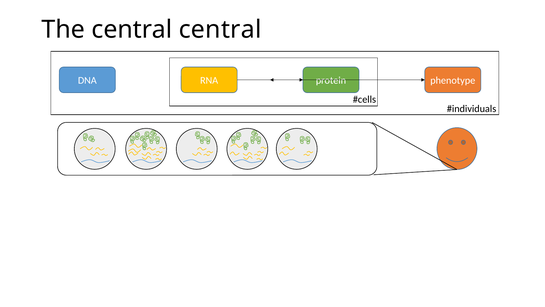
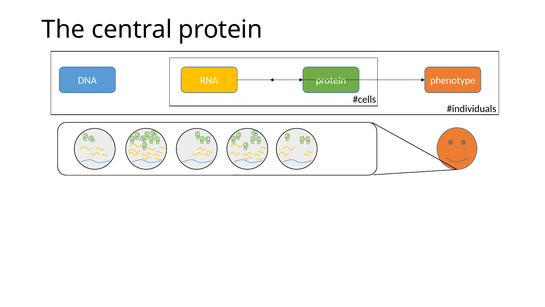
central central: central -> protein
